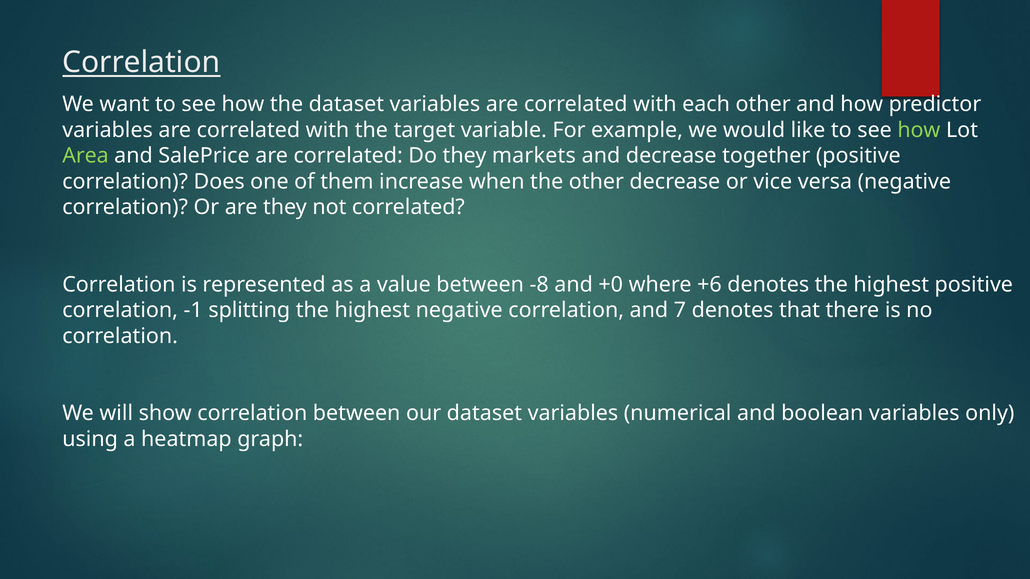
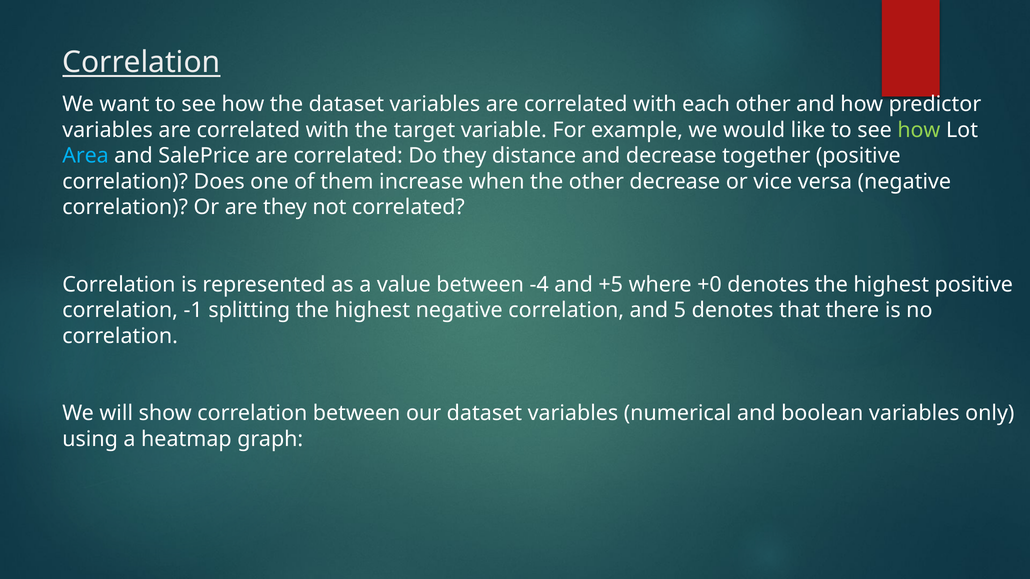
Area colour: light green -> light blue
markets: markets -> distance
-8: -8 -> -4
+0: +0 -> +5
+6: +6 -> +0
7: 7 -> 5
